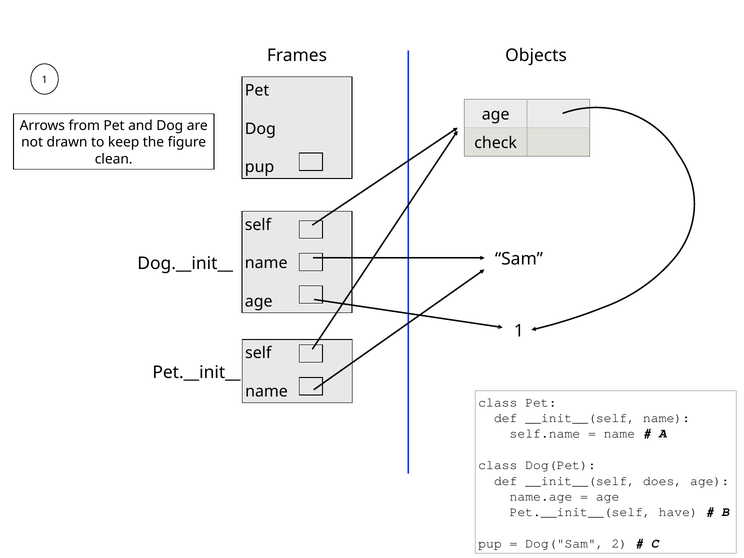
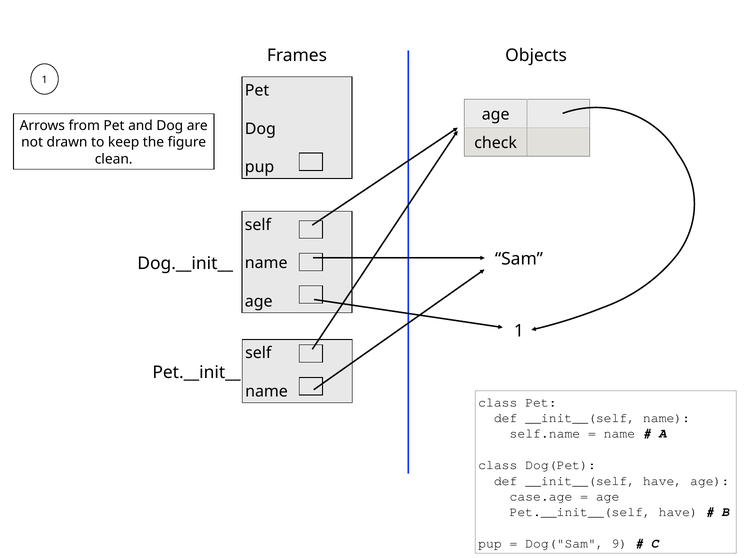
__init__(self does: does -> have
name.age: name.age -> case.age
2: 2 -> 9
